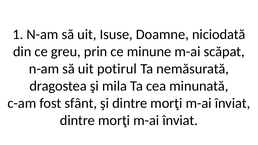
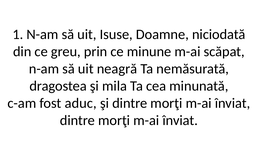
potirul: potirul -> neagră
sfânt: sfânt -> aduc
